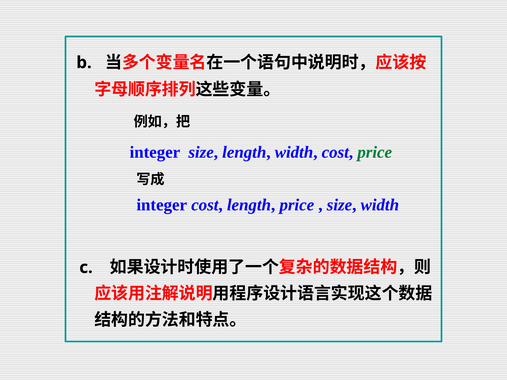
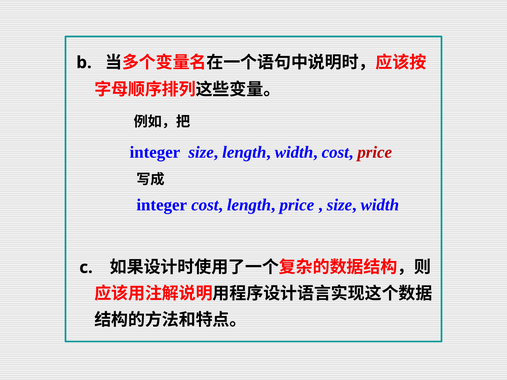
price at (375, 152) colour: green -> red
